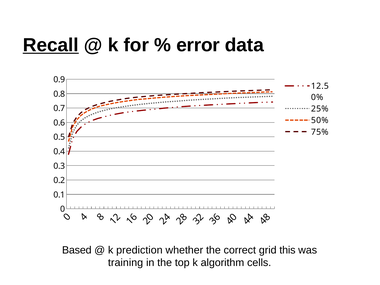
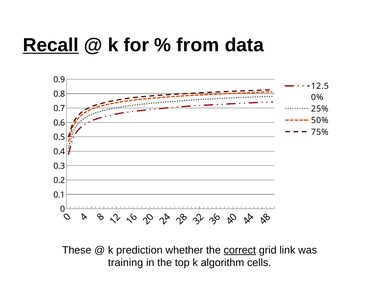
error: error -> from
Based: Based -> These
correct underline: none -> present
this: this -> link
